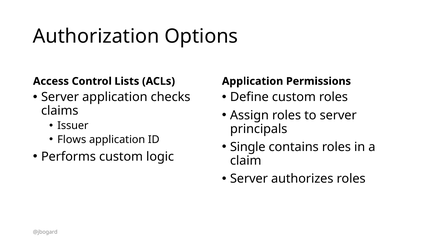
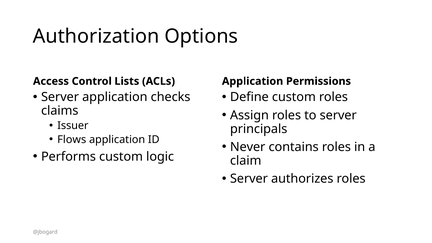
Single: Single -> Never
